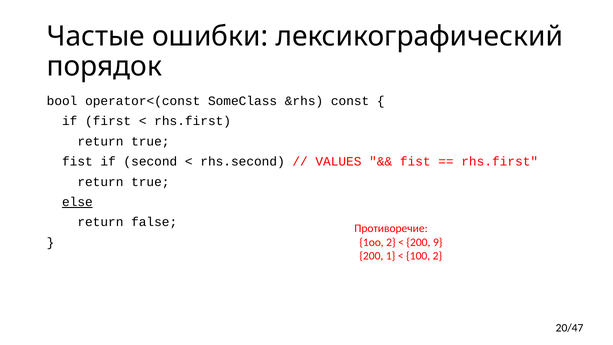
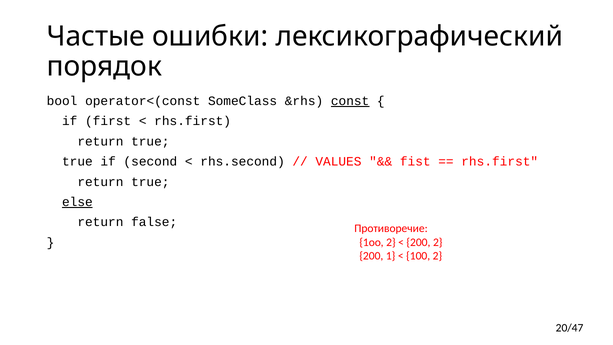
const underline: none -> present
fist at (77, 162): fist -> true
200 9: 9 -> 2
